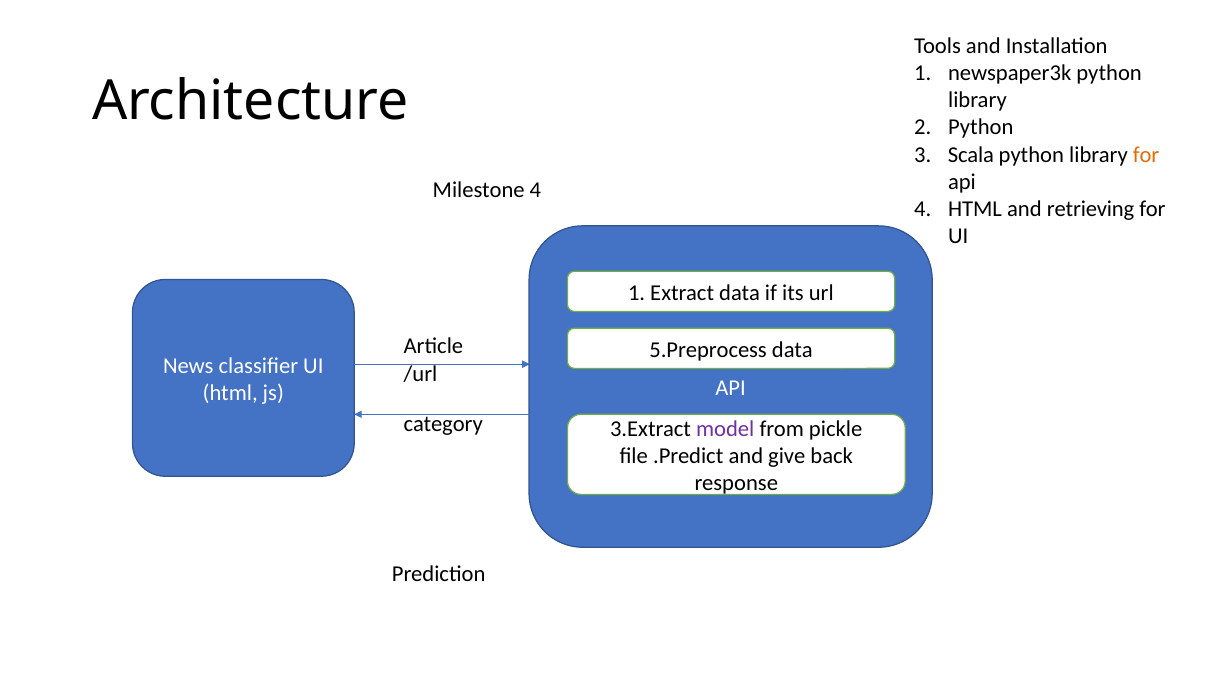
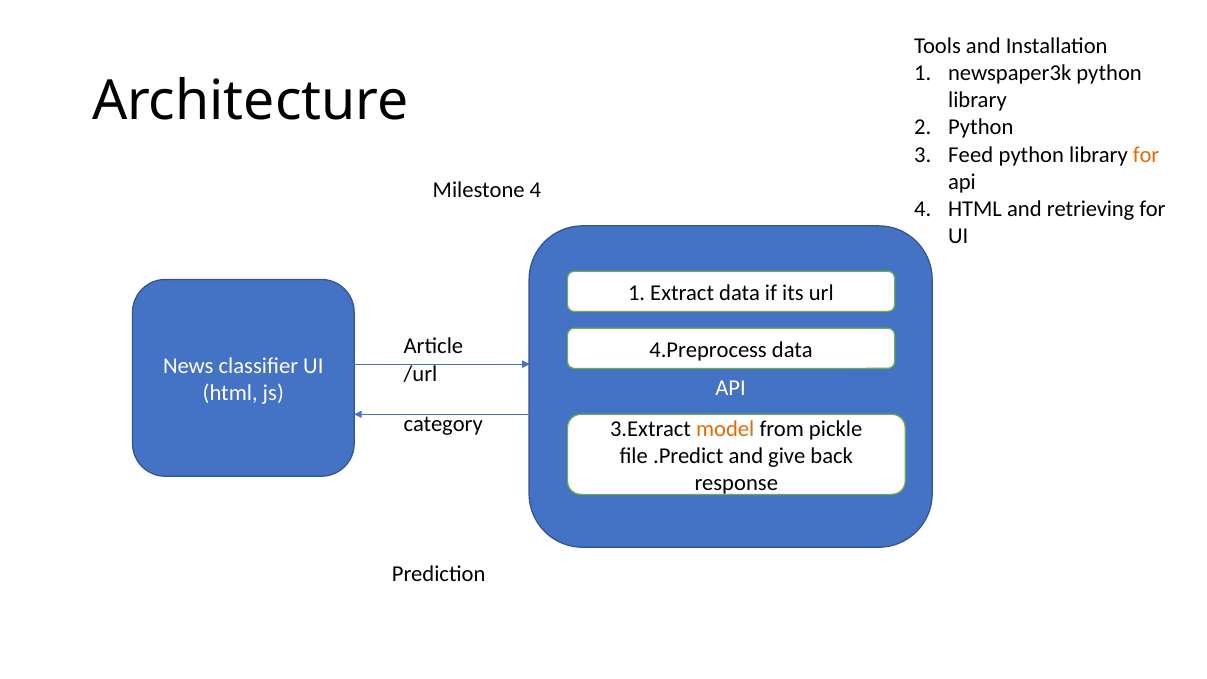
Scala: Scala -> Feed
5.Preprocess: 5.Preprocess -> 4.Preprocess
model colour: purple -> orange
